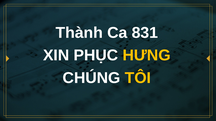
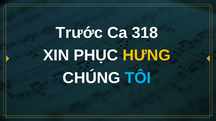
Thành: Thành -> Trước
831: 831 -> 318
TÔI colour: yellow -> light blue
